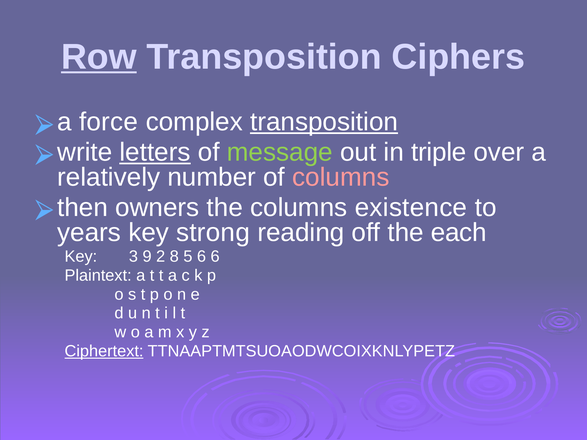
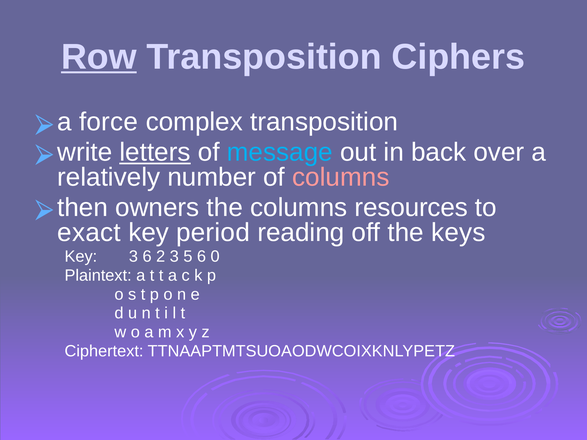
transposition at (324, 122) underline: present -> none
message colour: light green -> light blue
triple: triple -> back
existence: existence -> resources
years: years -> exact
strong: strong -> period
each: each -> keys
3 9: 9 -> 6
2 8: 8 -> 3
6 6: 6 -> 0
Ciphertext underline: present -> none
